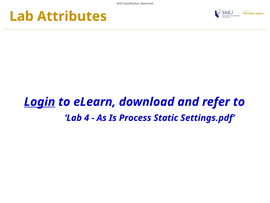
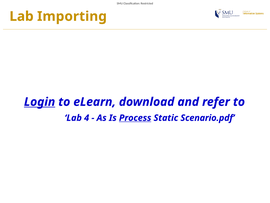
Attributes: Attributes -> Importing
Process underline: none -> present
Settings.pdf: Settings.pdf -> Scenario.pdf
